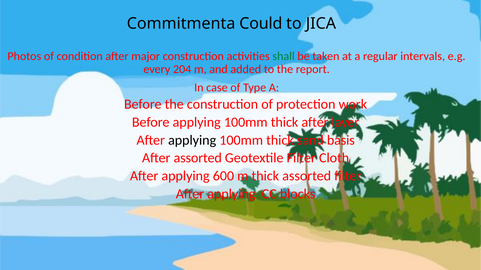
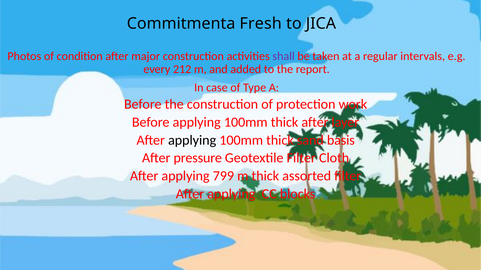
Could: Could -> Fresh
shall colour: green -> purple
204: 204 -> 212
After assorted: assorted -> pressure
600: 600 -> 799
